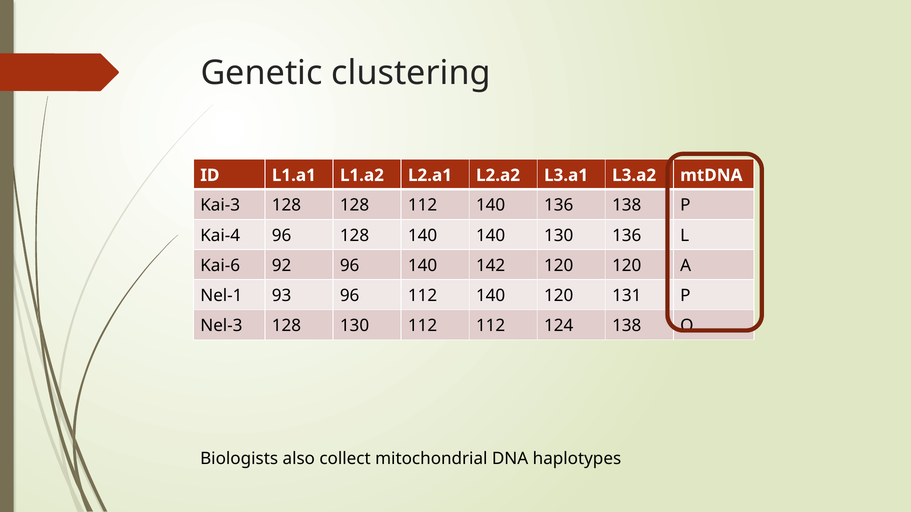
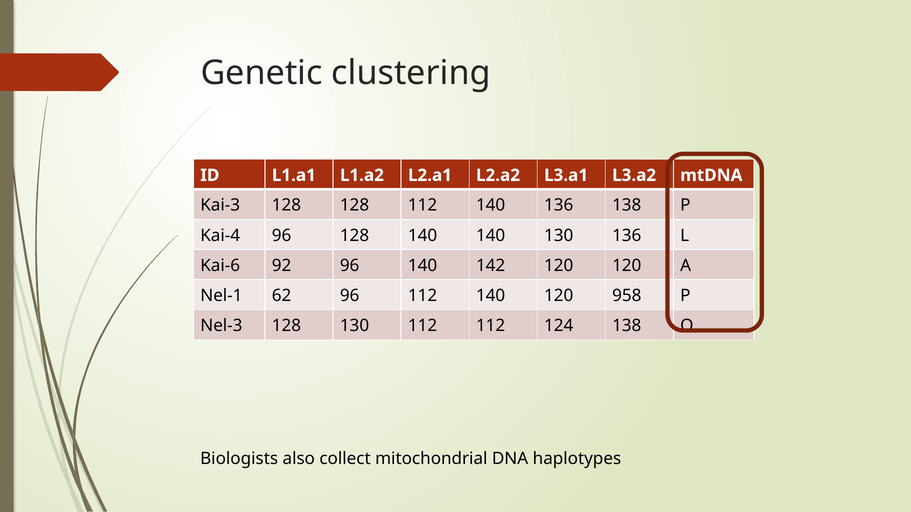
93: 93 -> 62
131: 131 -> 958
